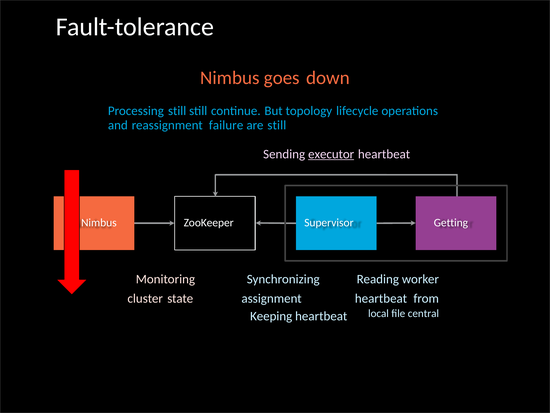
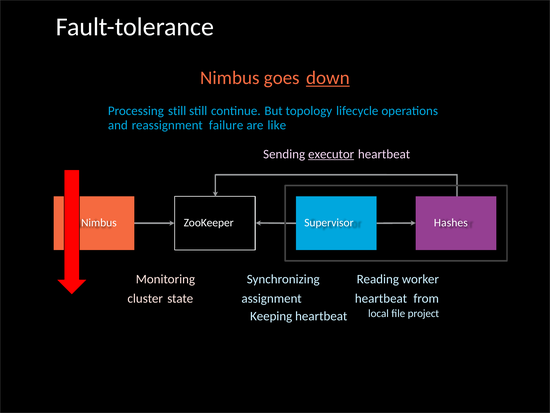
down underline: none -> present
are still: still -> like
Getting: Getting -> Hashes
central: central -> project
